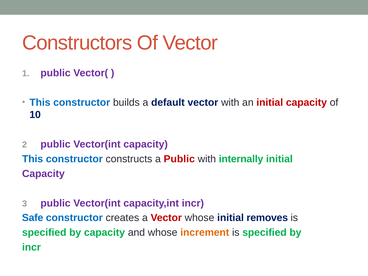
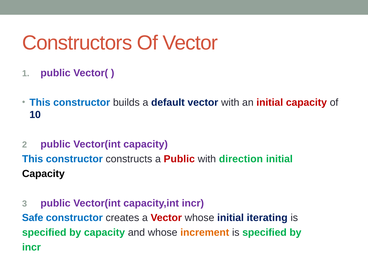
internally: internally -> direction
Capacity at (43, 174) colour: purple -> black
removes: removes -> iterating
